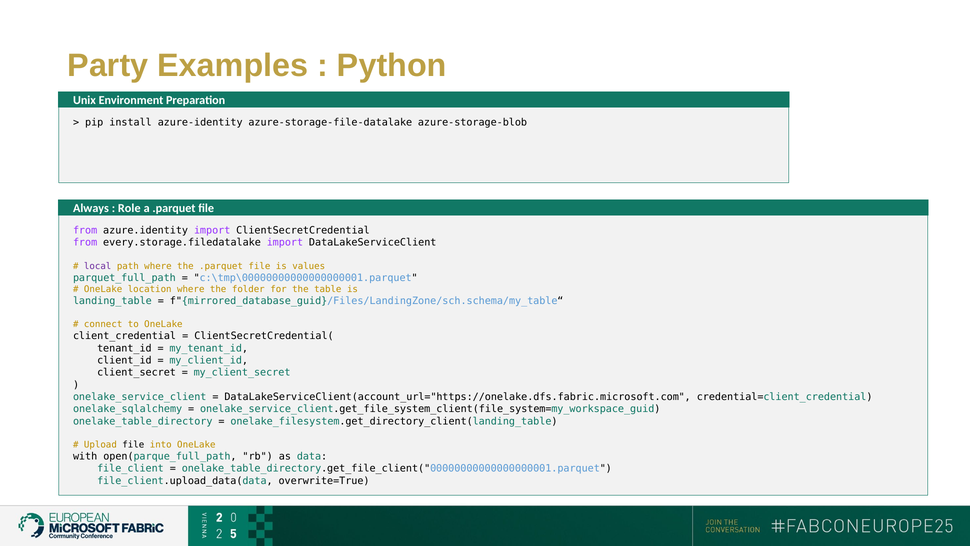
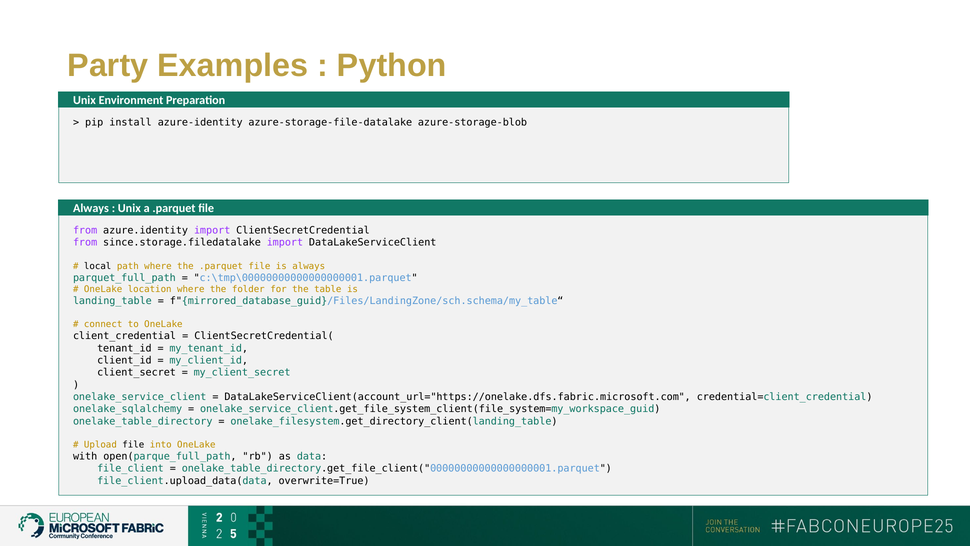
Role at (129, 208): Role -> Unix
every.storage.filedatalake: every.storage.filedatalake -> since.storage.filedatalake
local colour: purple -> black
is values: values -> always
